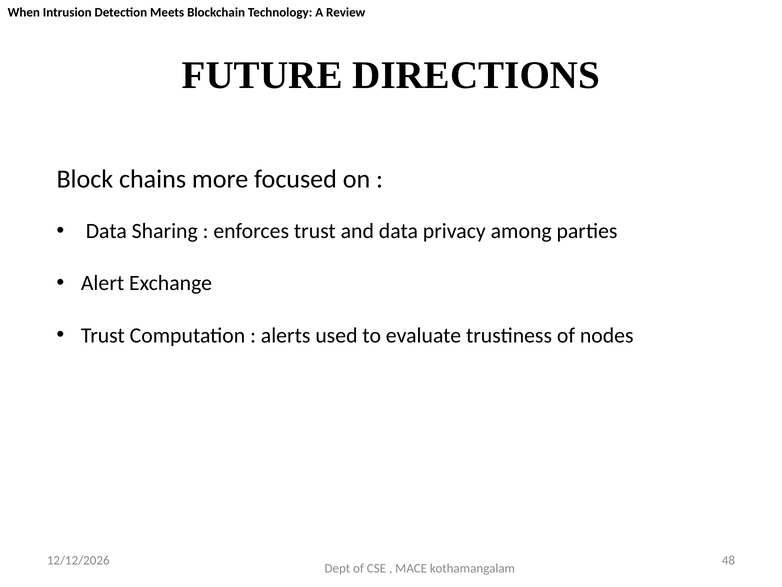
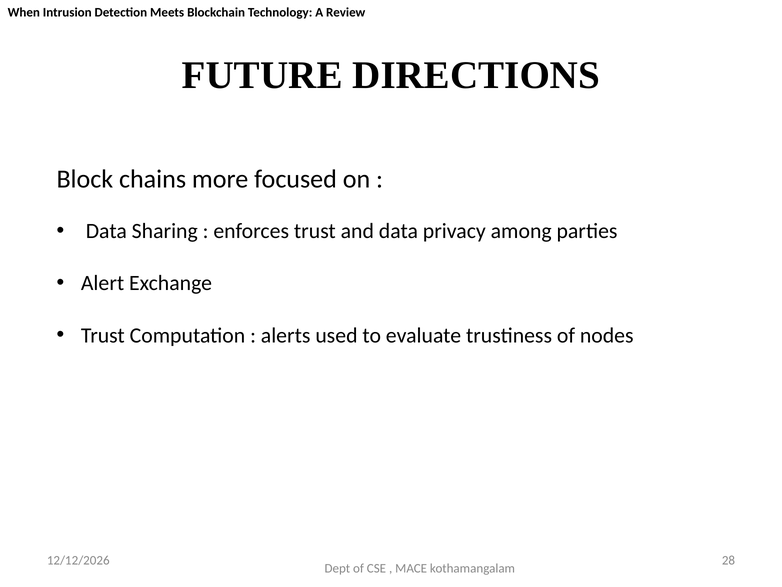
48: 48 -> 28
